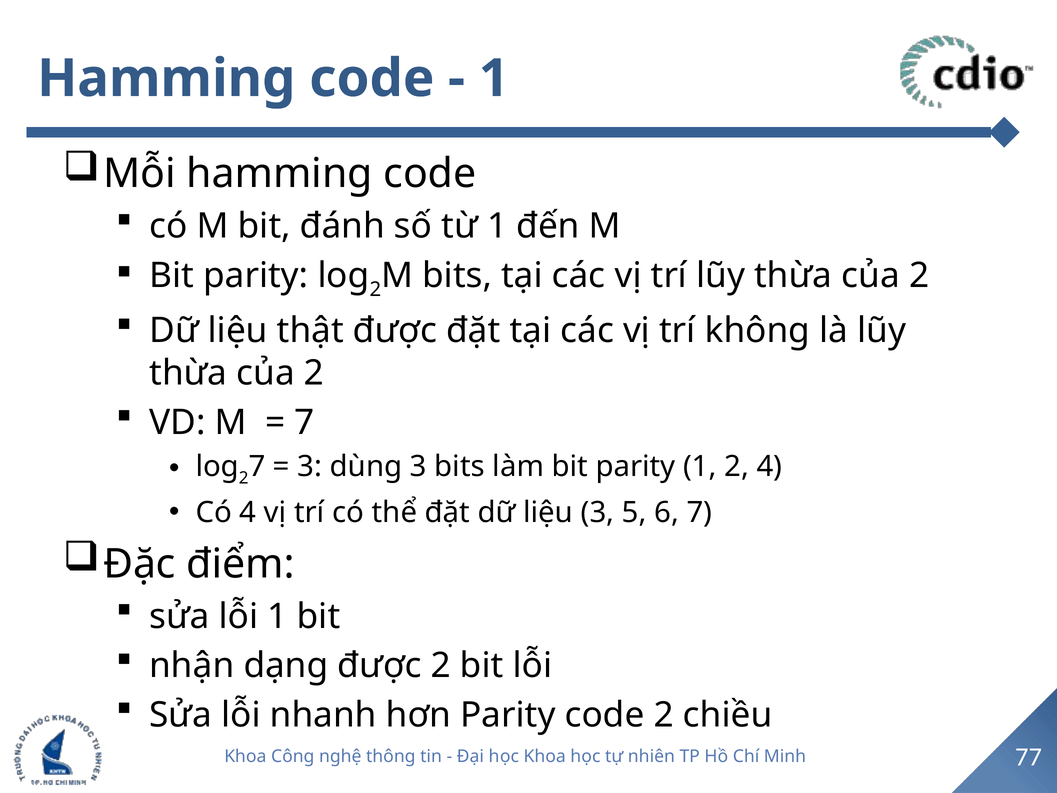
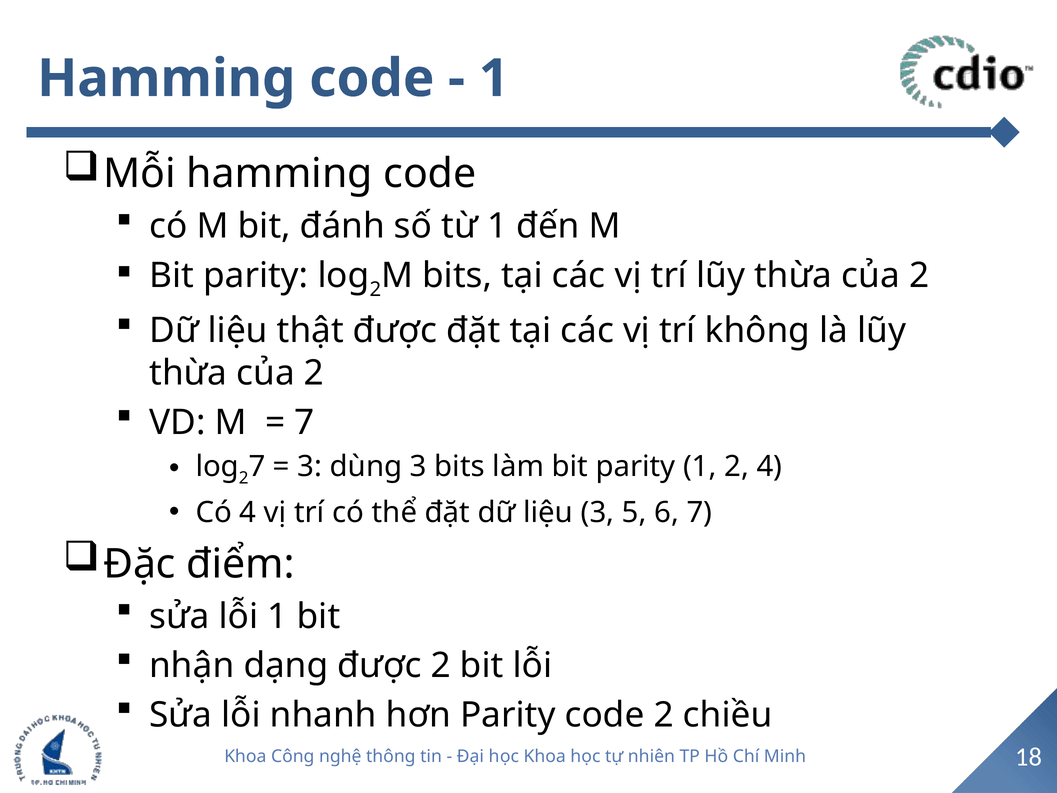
77: 77 -> 18
